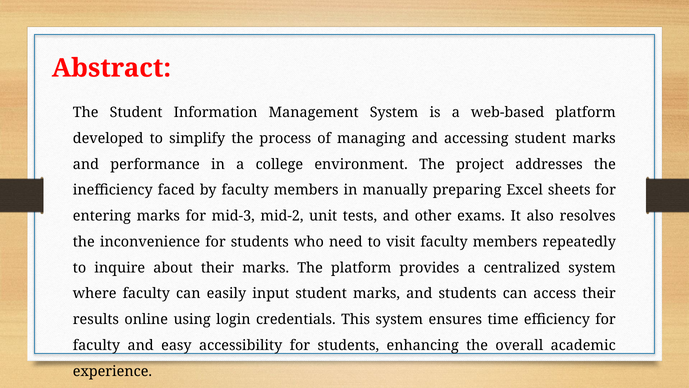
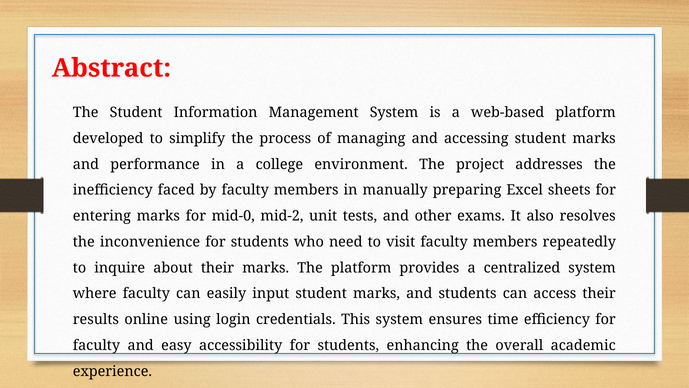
mid-3: mid-3 -> mid-0
